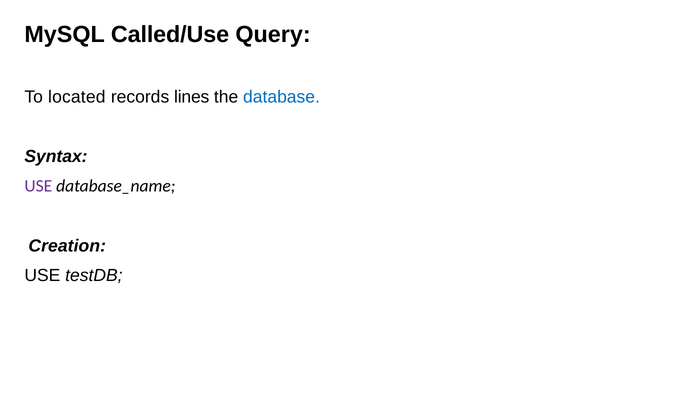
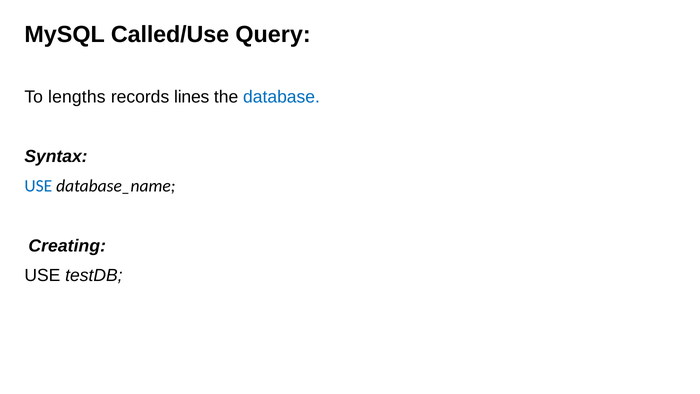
located: located -> lengths
USE at (38, 186) colour: purple -> blue
Creation: Creation -> Creating
